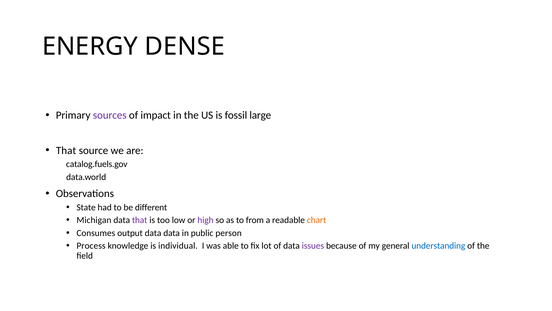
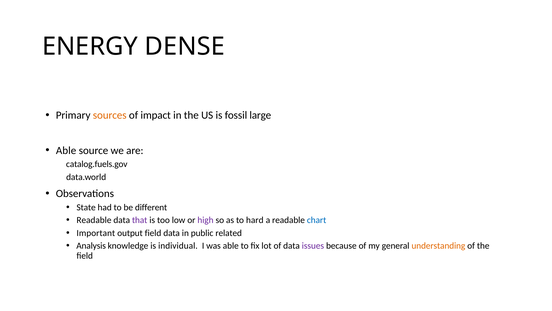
sources colour: purple -> orange
That at (66, 150): That -> Able
Michigan at (94, 220): Michigan -> Readable
from: from -> hard
chart colour: orange -> blue
Consumes: Consumes -> Important
output data: data -> field
person: person -> related
Process: Process -> Analysis
understanding colour: blue -> orange
